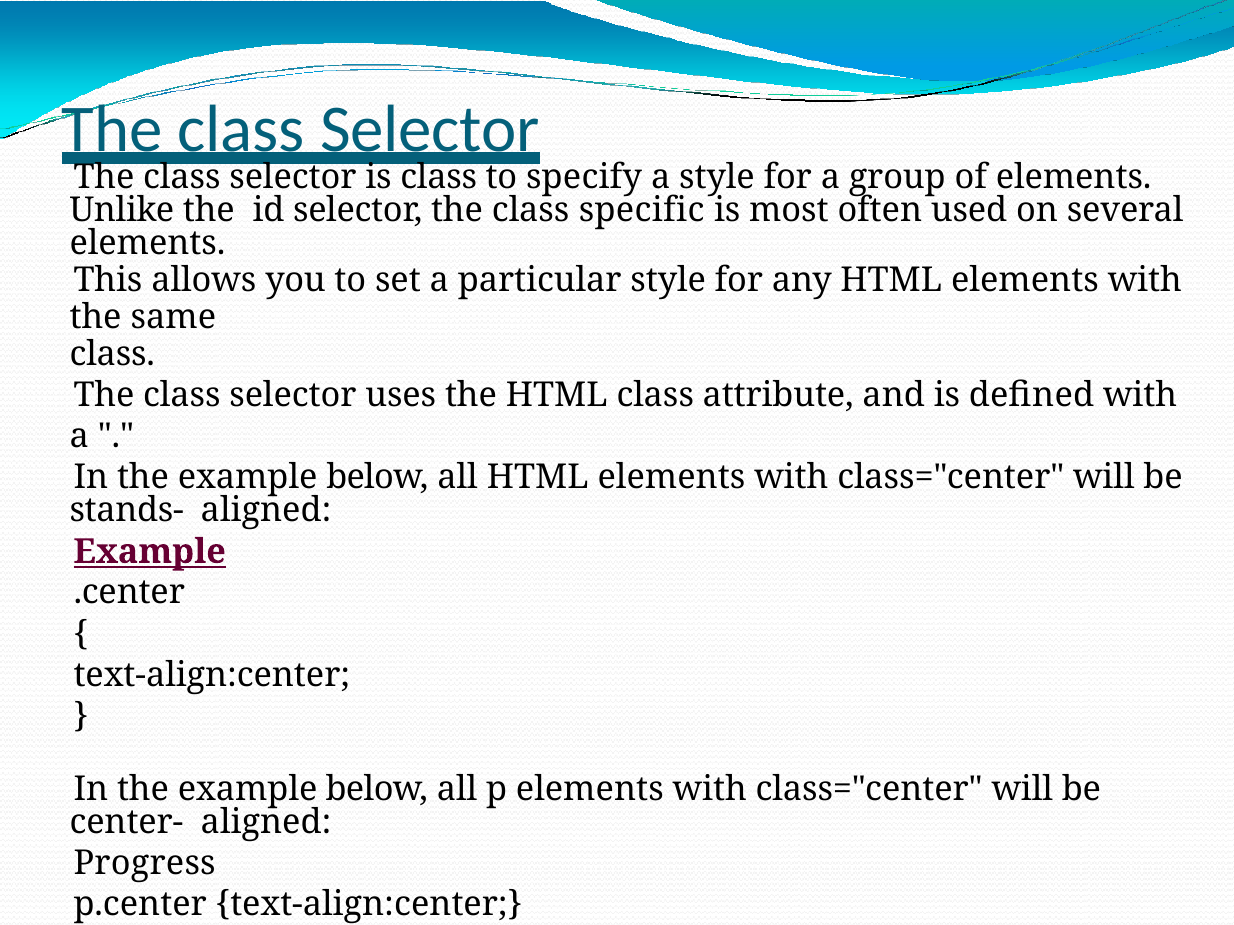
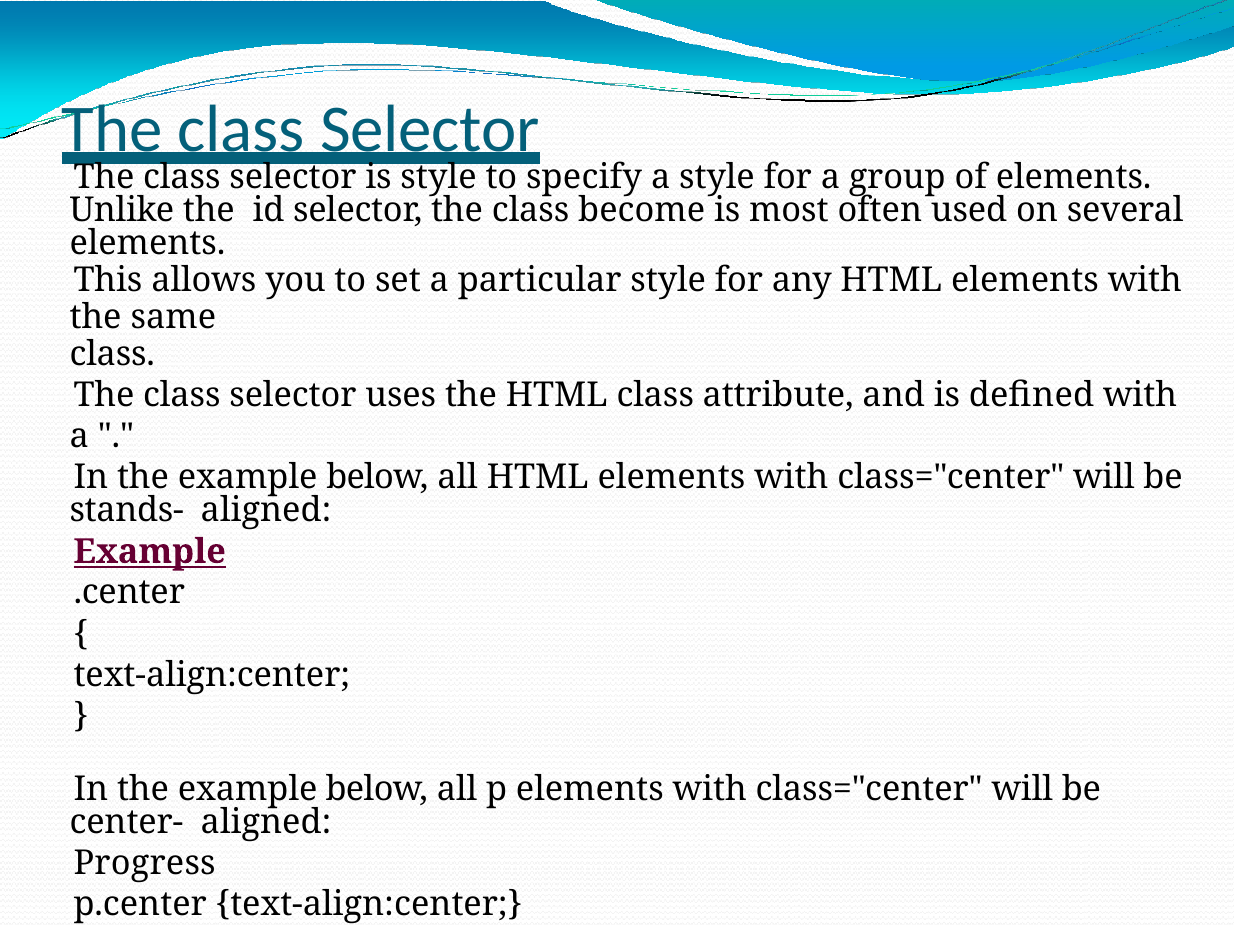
is class: class -> style
specific: specific -> become
